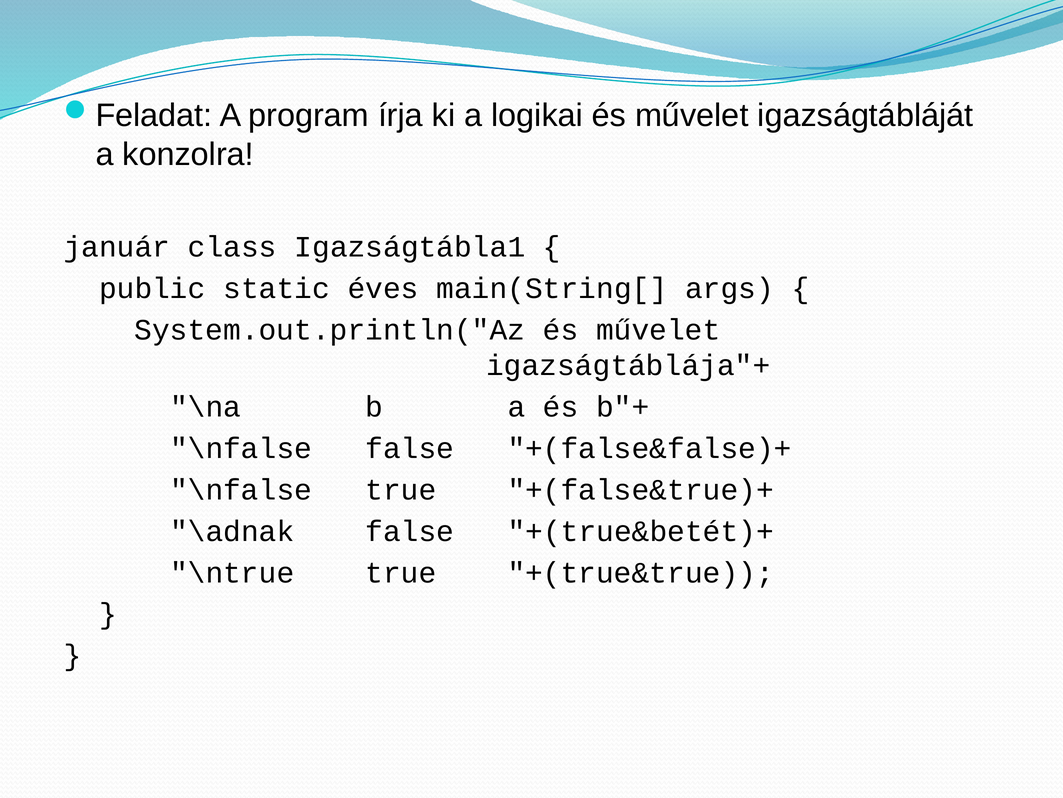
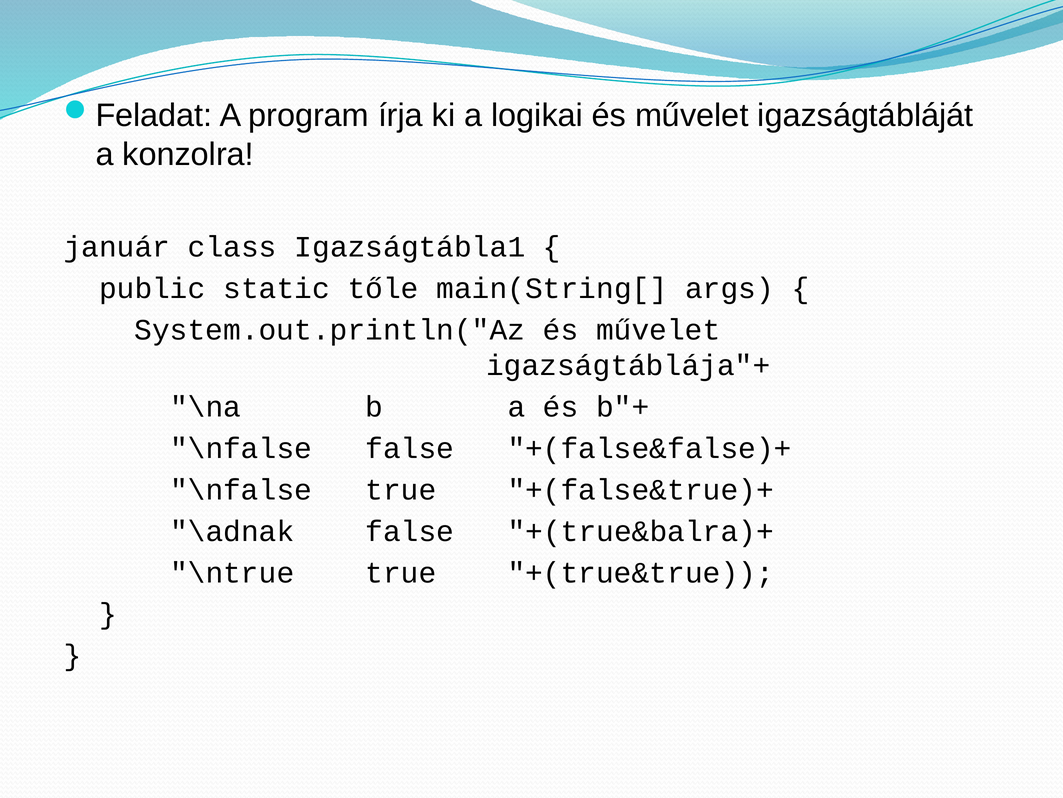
éves: éves -> tőle
+(true&betét)+: +(true&betét)+ -> +(true&balra)+
